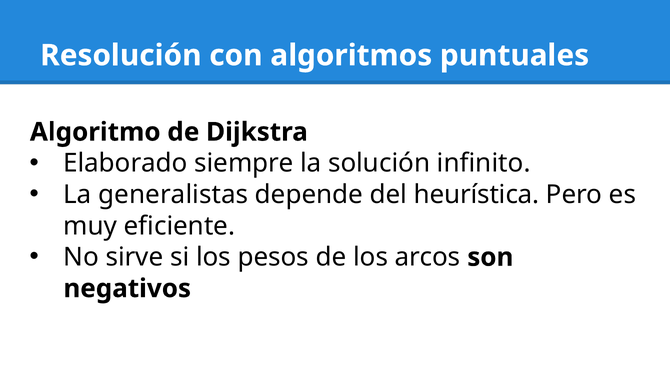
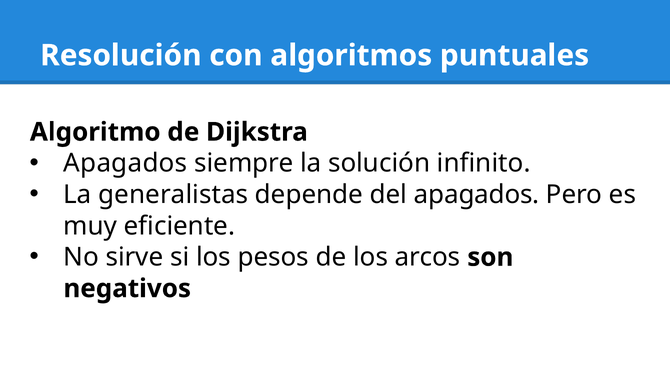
Elaborado at (125, 163): Elaborado -> Apagados
del heurística: heurística -> apagados
